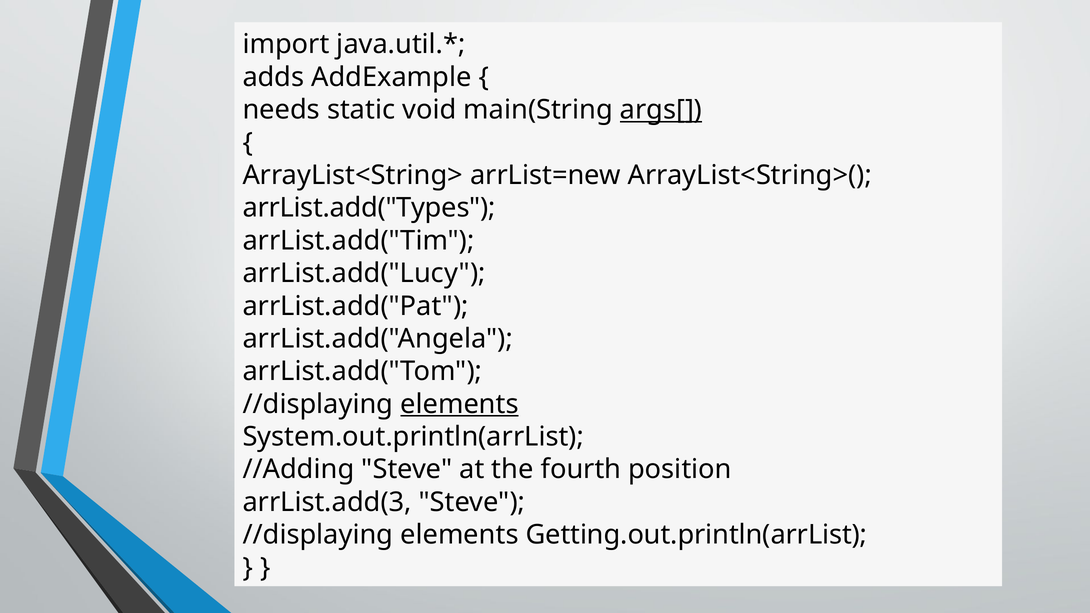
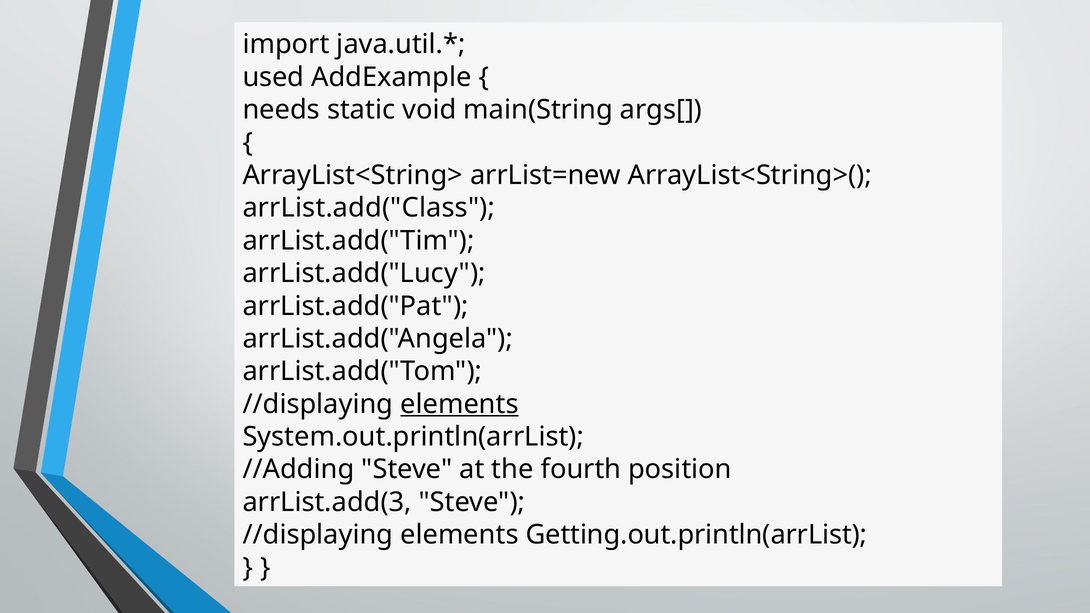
adds: adds -> used
args[ underline: present -> none
arrList.add("Types: arrList.add("Types -> arrList.add("Class
